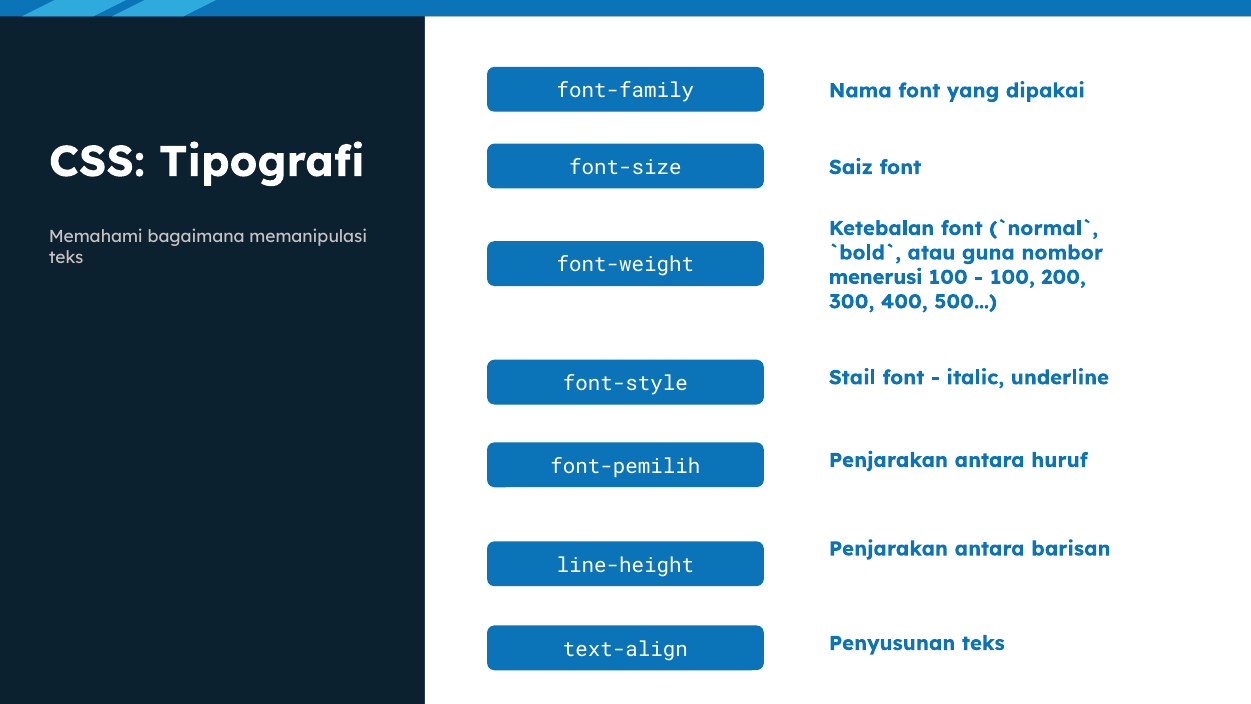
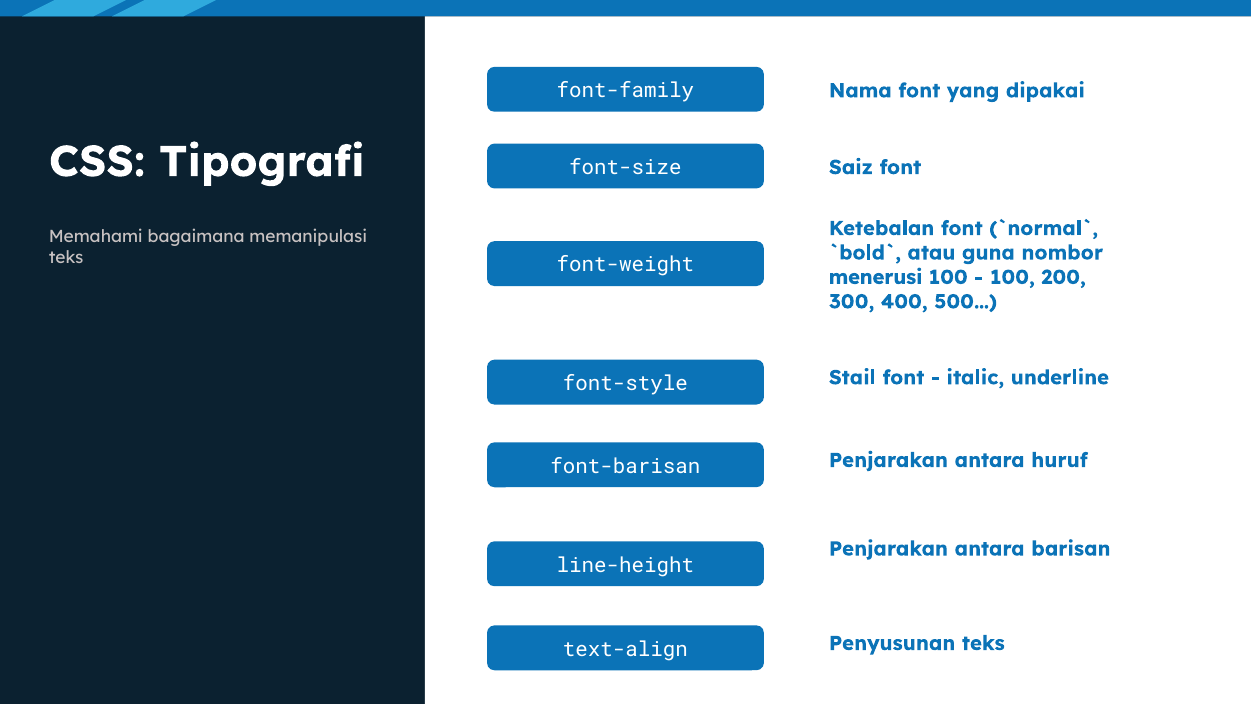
font-pemilih: font-pemilih -> font-barisan
